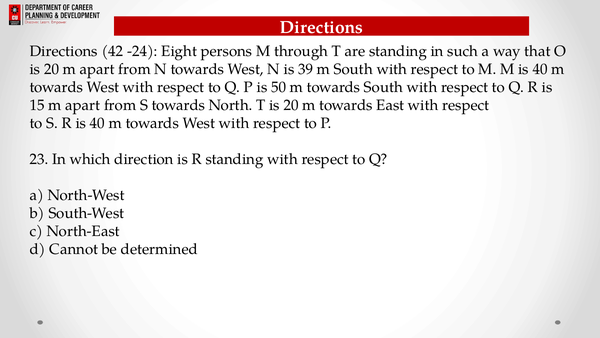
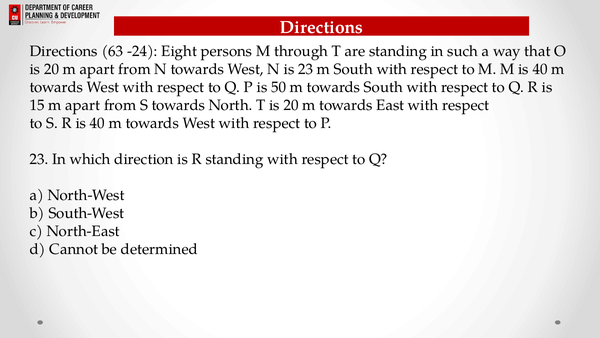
42: 42 -> 63
is 39: 39 -> 23
